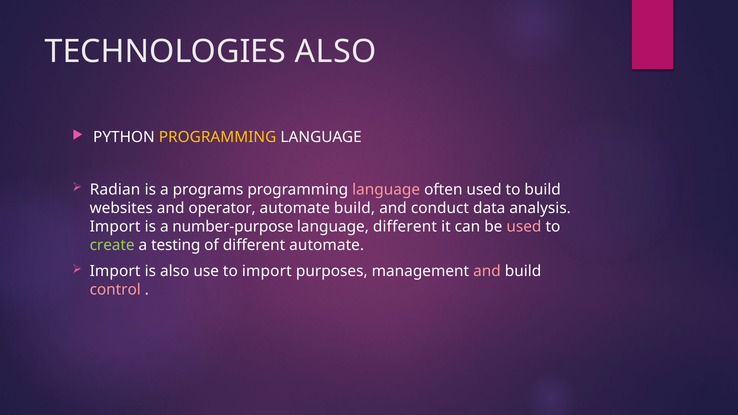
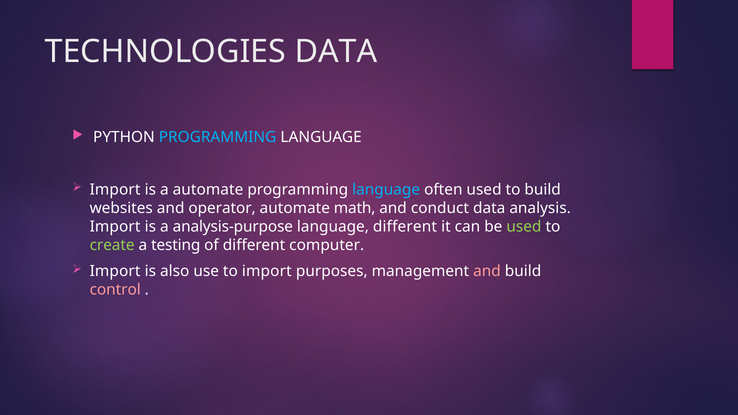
TECHNOLOGIES ALSO: ALSO -> DATA
PROGRAMMING at (218, 137) colour: yellow -> light blue
Radian at (115, 190): Radian -> Import
a programs: programs -> automate
language at (386, 190) colour: pink -> light blue
automate build: build -> math
number-purpose: number-purpose -> analysis-purpose
used at (524, 227) colour: pink -> light green
different automate: automate -> computer
